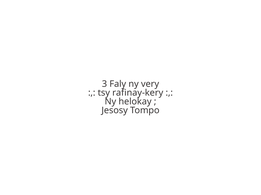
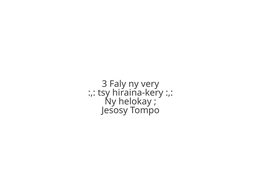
rafinay-kery: rafinay-kery -> hiraina-kery
